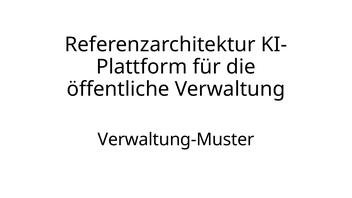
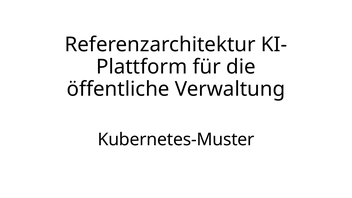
Verwaltung-Muster: Verwaltung-Muster -> Kubernetes-Muster
